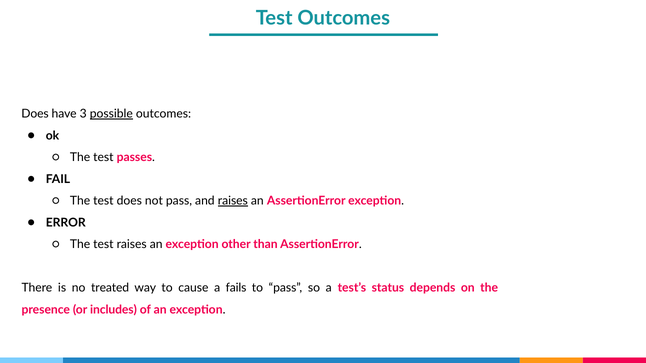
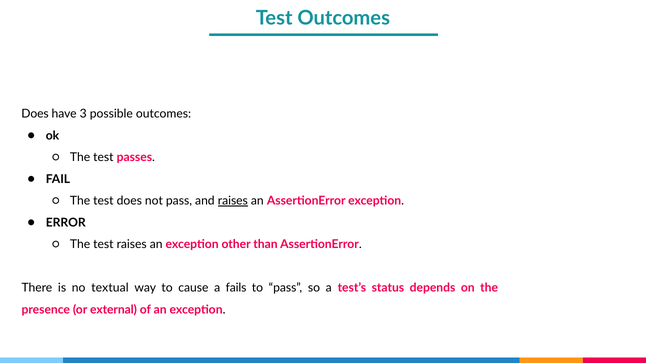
possible underline: present -> none
treated: treated -> textual
includes: includes -> external
